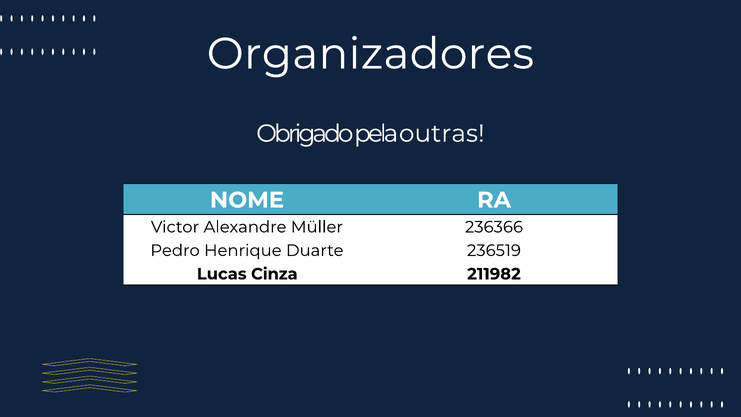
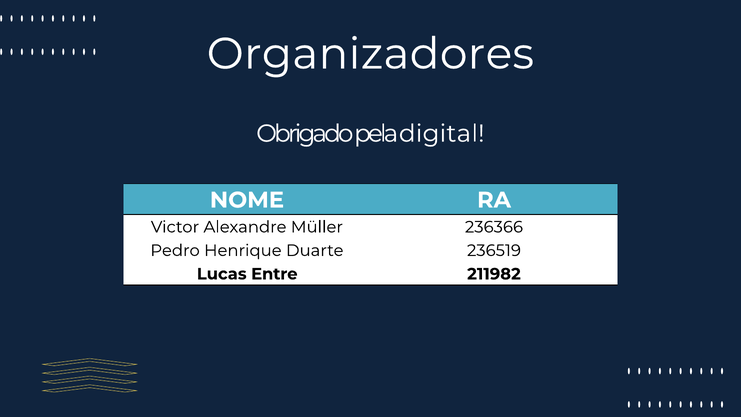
outras: outras -> digital
Cinza: Cinza -> Entre
